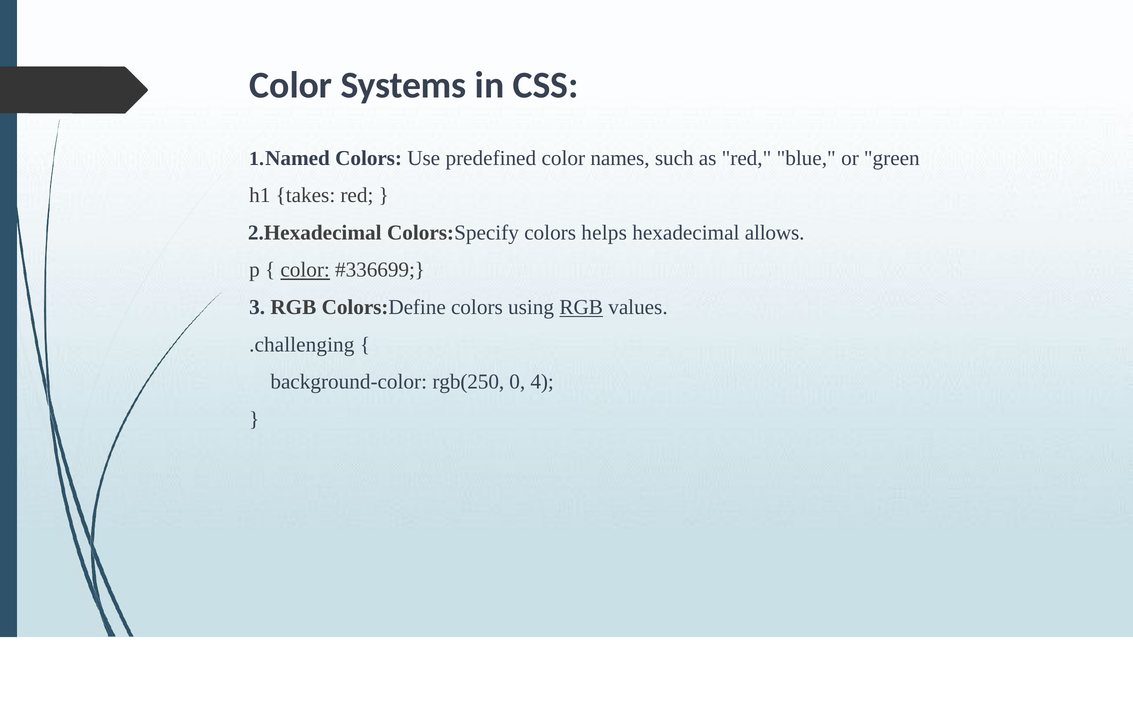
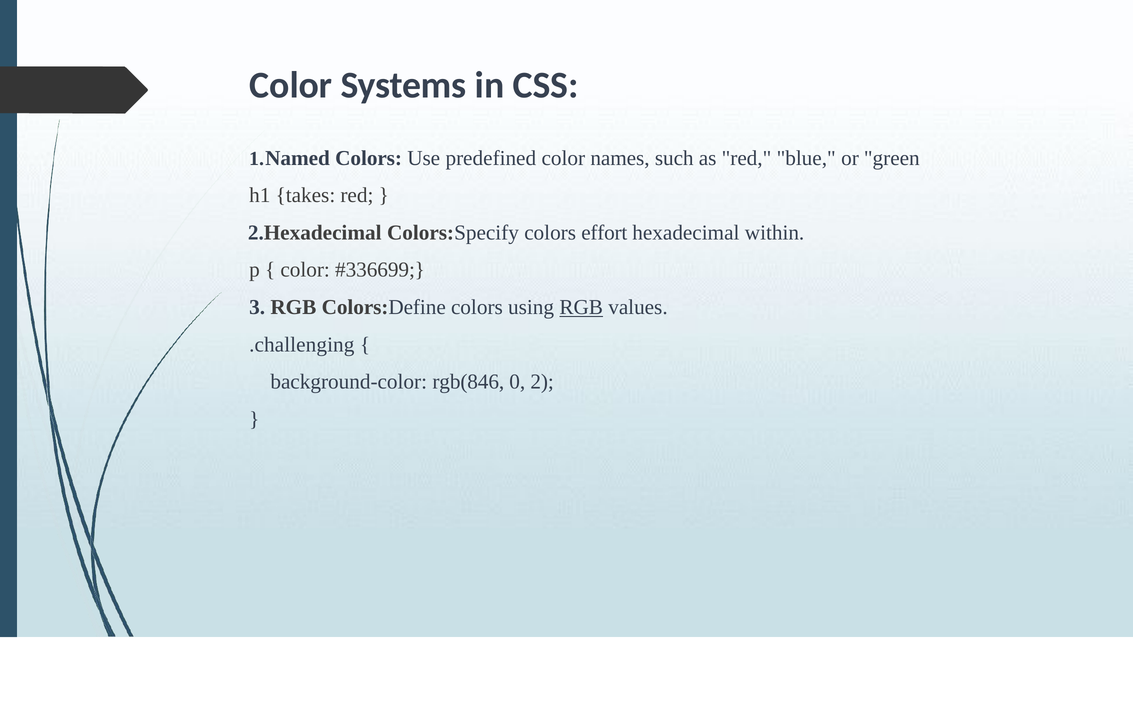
helps: helps -> effort
allows: allows -> within
color at (305, 270) underline: present -> none
rgb(250: rgb(250 -> rgb(846
4: 4 -> 2
